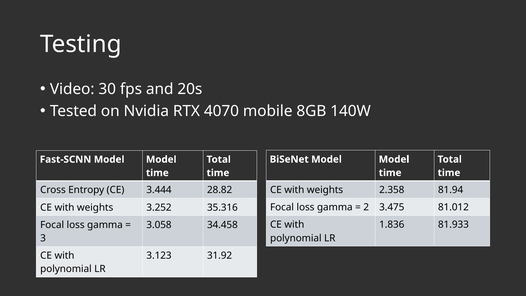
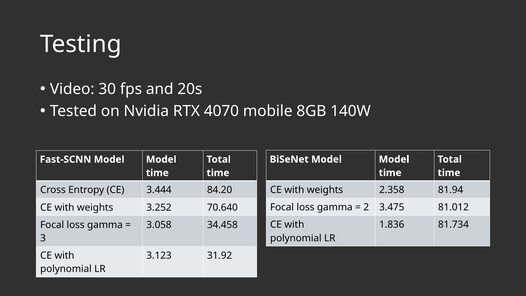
28.82: 28.82 -> 84.20
35.316: 35.316 -> 70.640
81.933: 81.933 -> 81.734
